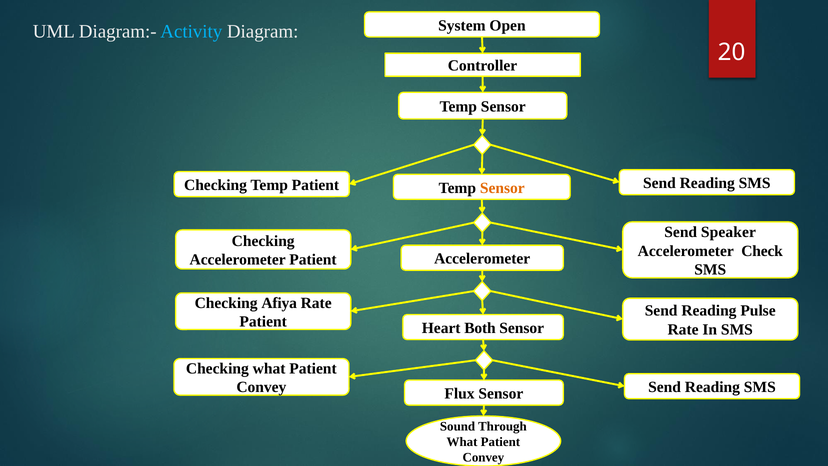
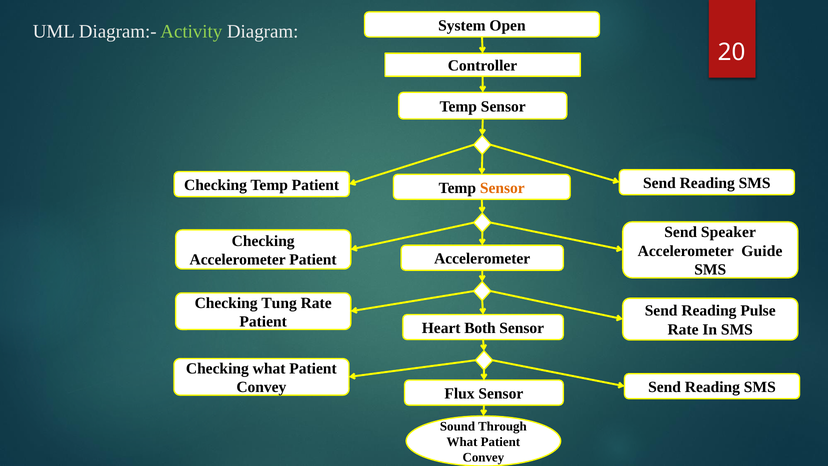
Activity colour: light blue -> light green
Check: Check -> Guide
Afiya: Afiya -> Tung
